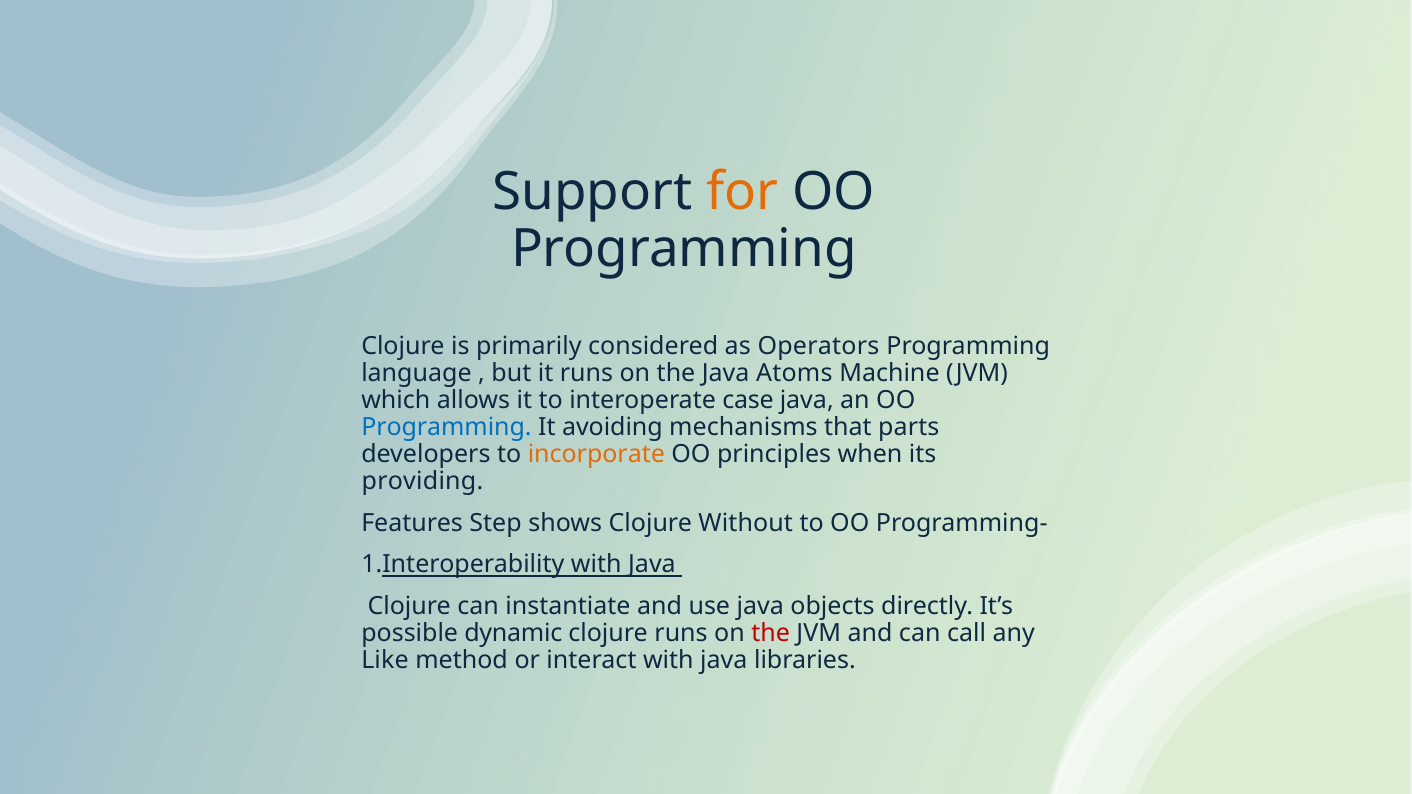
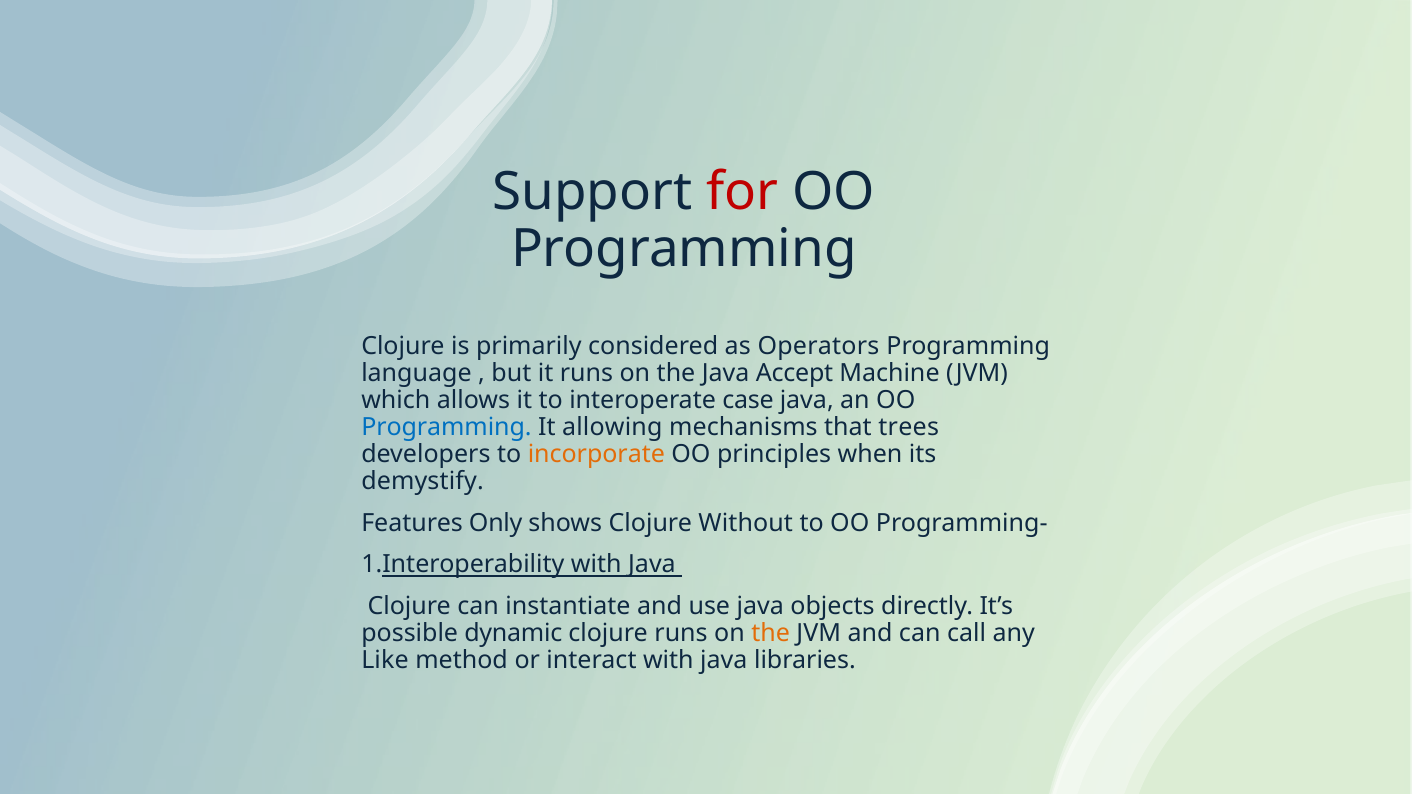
for colour: orange -> red
Atoms: Atoms -> Accept
avoiding: avoiding -> allowing
parts: parts -> trees
providing: providing -> demystify
Step: Step -> Only
the at (771, 634) colour: red -> orange
